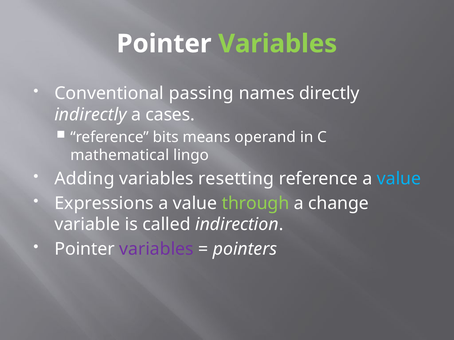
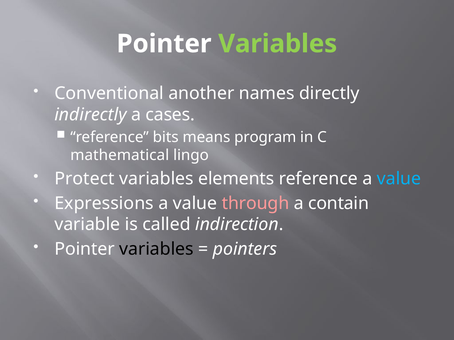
passing: passing -> another
operand: operand -> program
Adding: Adding -> Protect
resetting: resetting -> elements
through colour: light green -> pink
change: change -> contain
variables at (156, 249) colour: purple -> black
